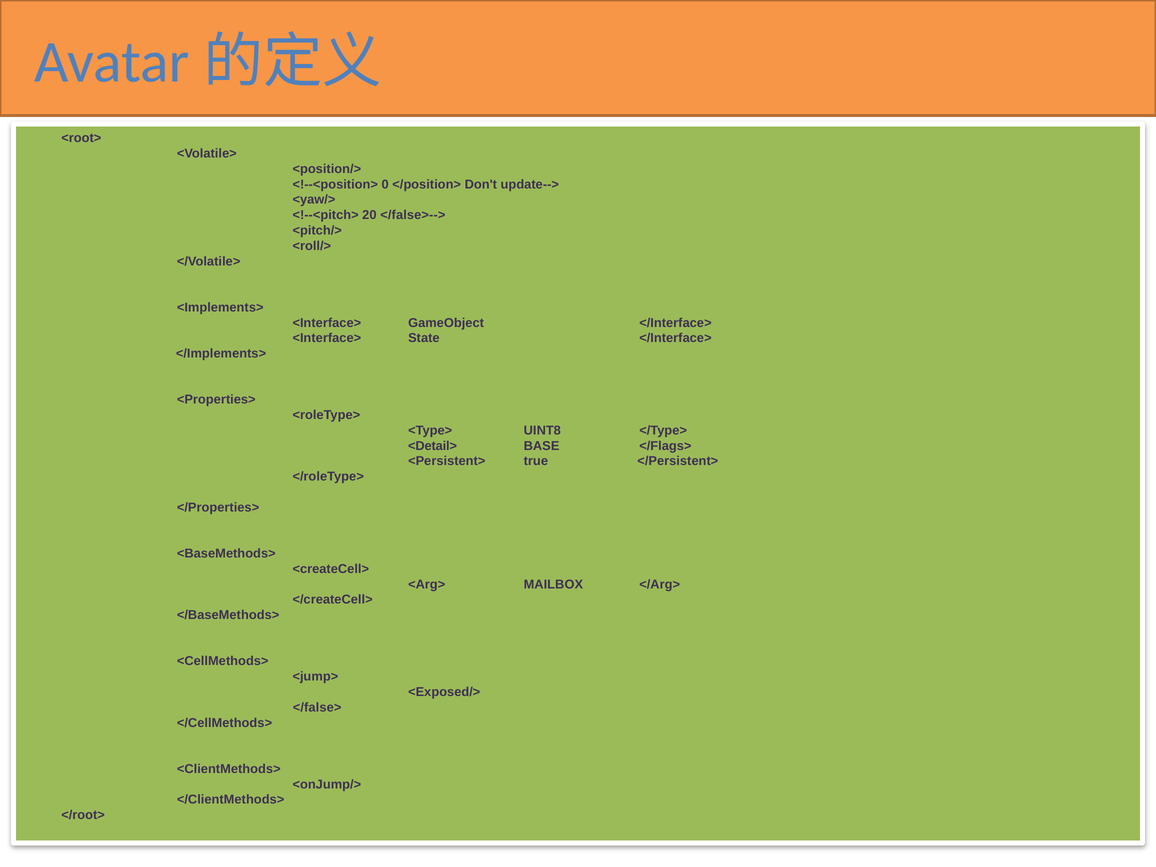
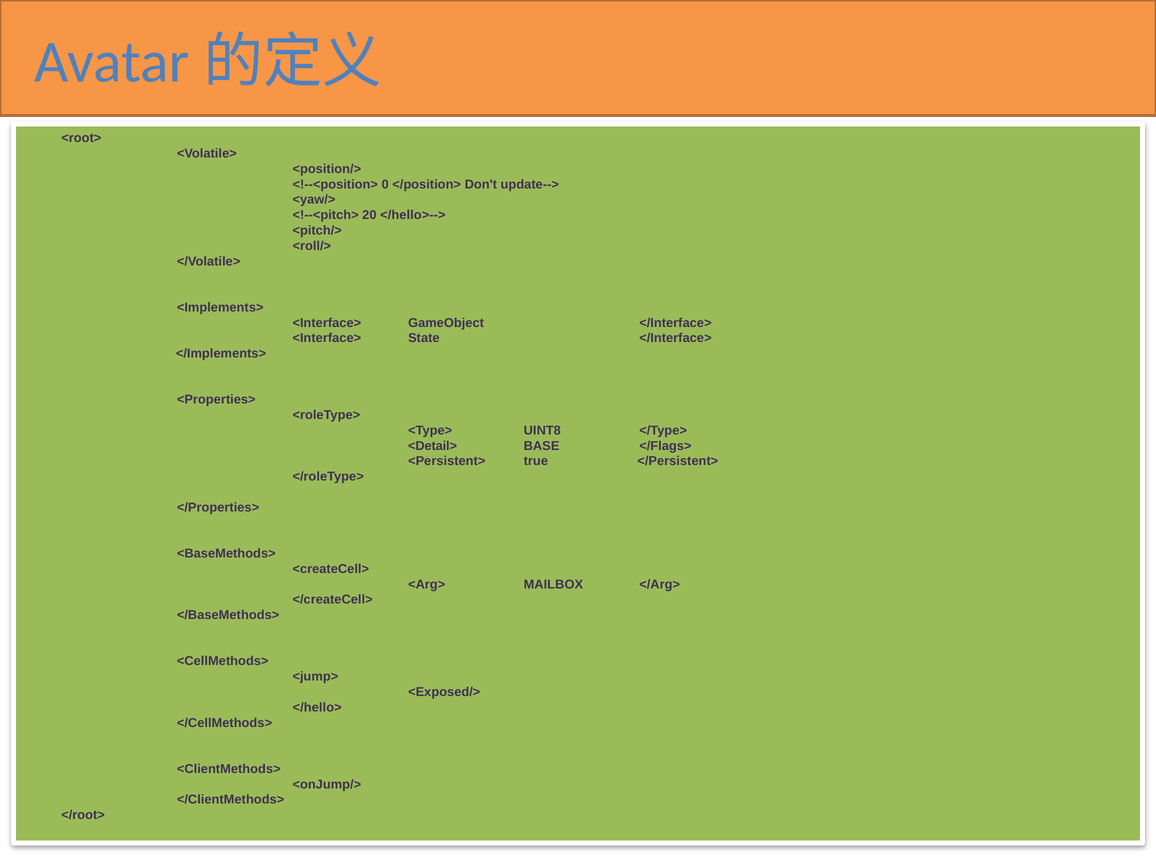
</false>-->: </false>--> -> </hello>-->
</false>: </false> -> </hello>
